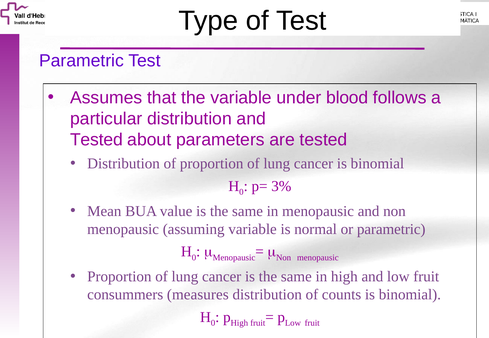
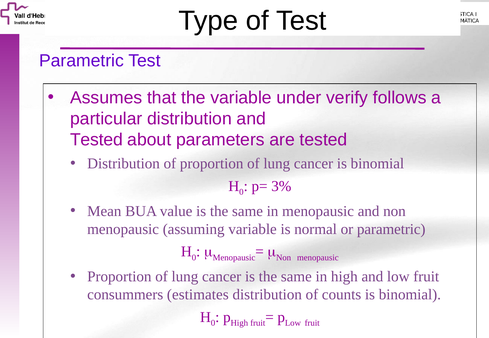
blood: blood -> verify
measures: measures -> estimates
